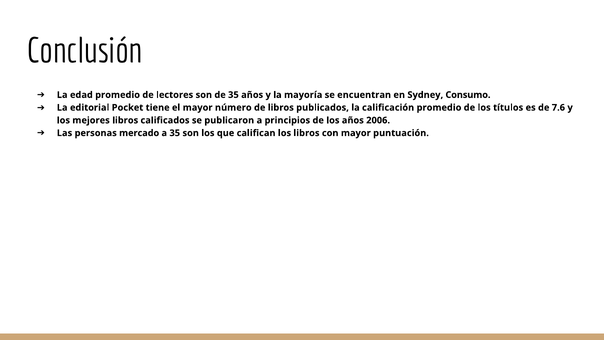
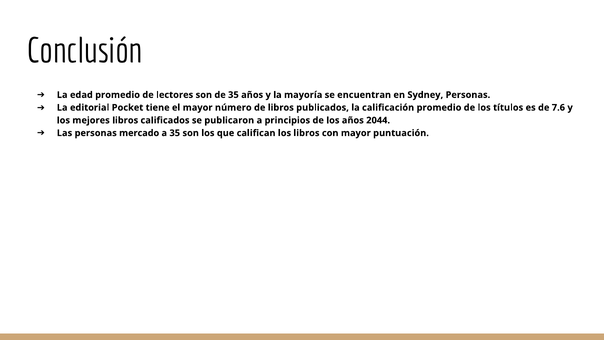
Sydney Consumo: Consumo -> Personas
2006: 2006 -> 2044
